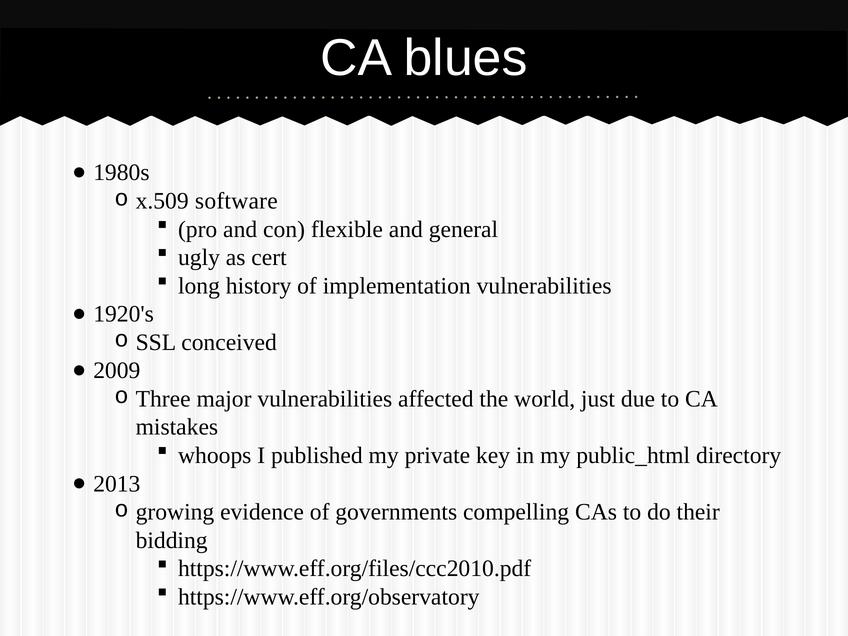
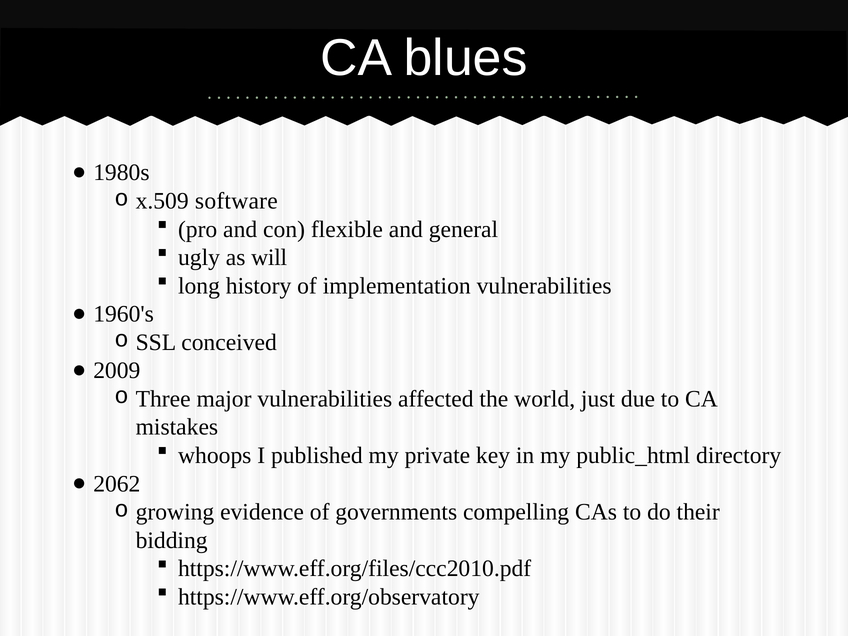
cert: cert -> will
1920's: 1920's -> 1960's
2013: 2013 -> 2062
